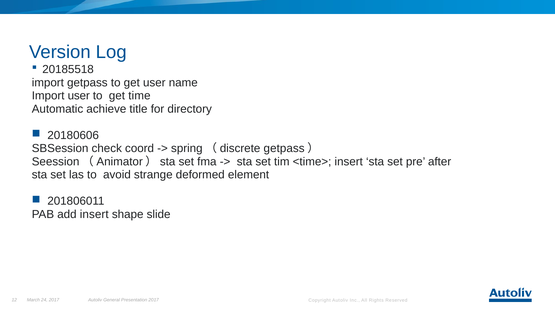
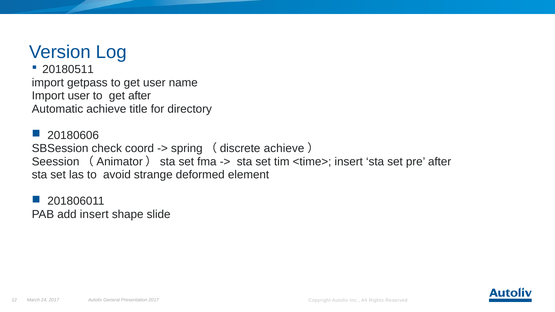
20185518: 20185518 -> 20180511
get time: time -> after
getpass at (284, 149): getpass -> achieve
